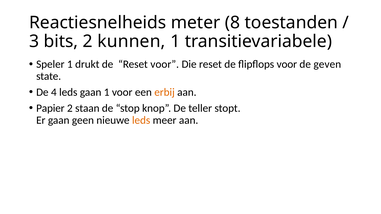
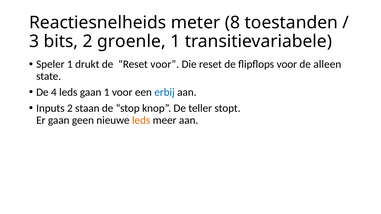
kunnen: kunnen -> groenle
geven: geven -> alleen
erbij colour: orange -> blue
Papier: Papier -> Inputs
